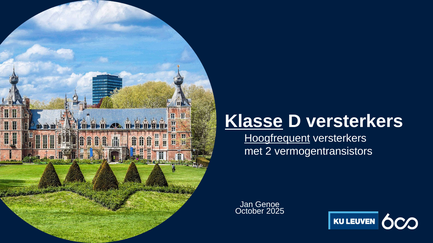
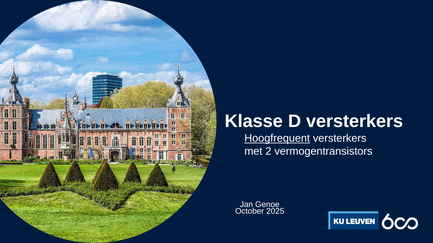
Klasse underline: present -> none
